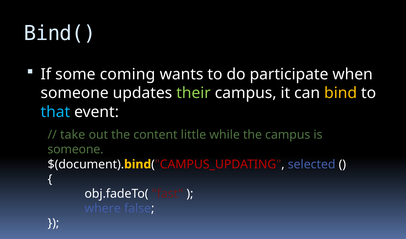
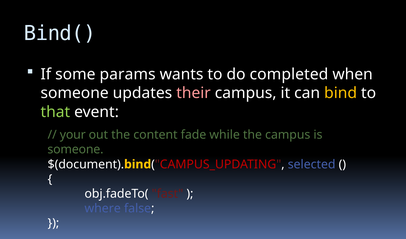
coming: coming -> params
participate: participate -> completed
their colour: light green -> pink
that colour: light blue -> light green
take: take -> your
little: little -> fade
